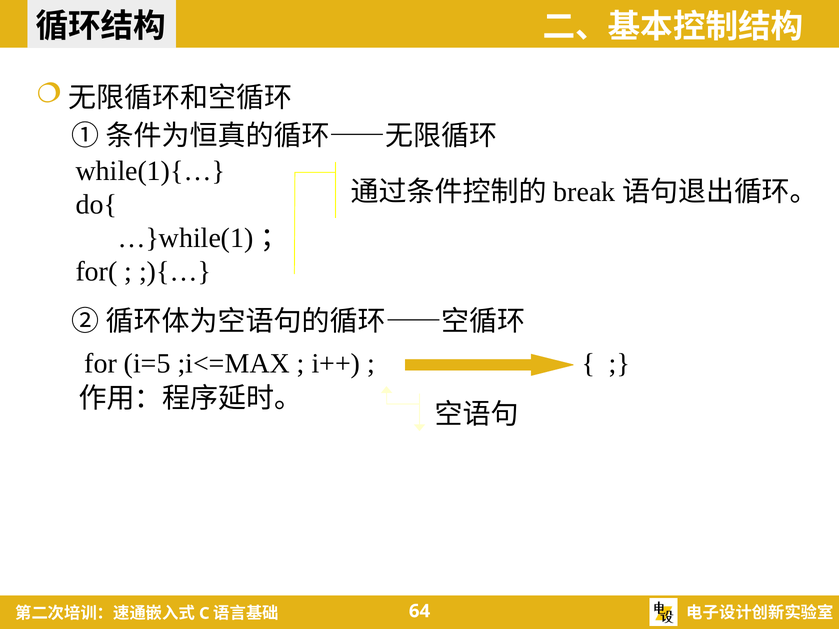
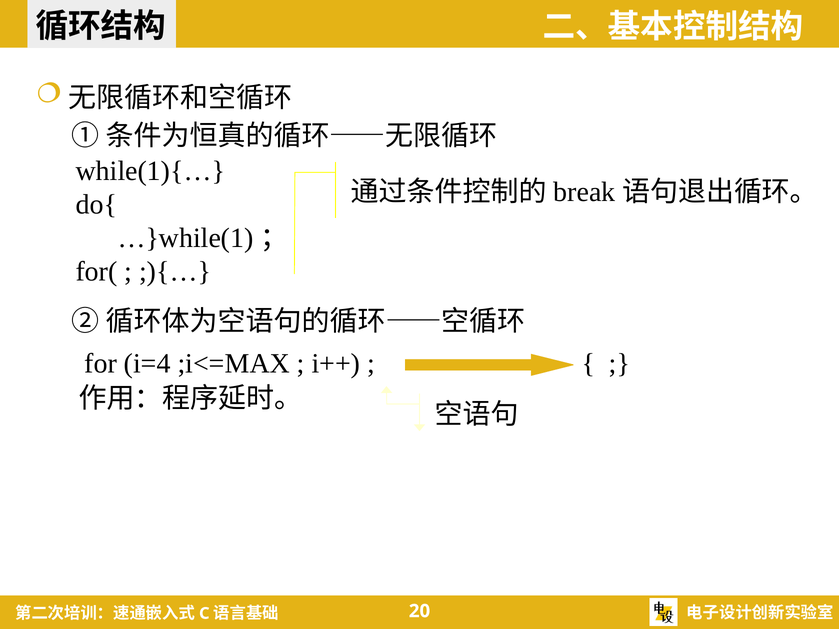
i=5: i=5 -> i=4
64: 64 -> 20
